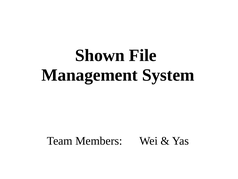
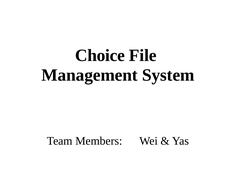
Shown: Shown -> Choice
